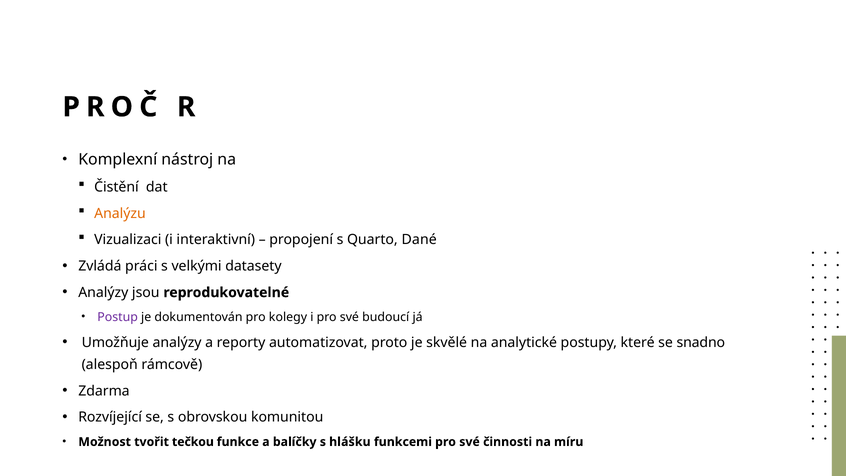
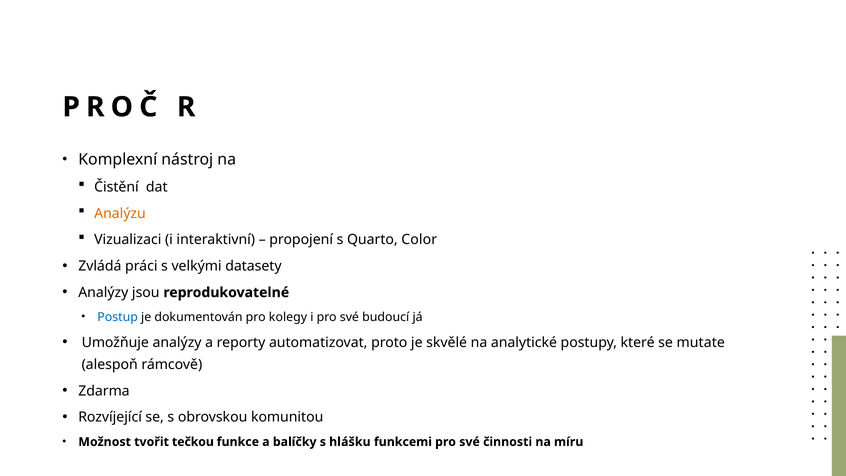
Dané: Dané -> Color
Postup colour: purple -> blue
snadno: snadno -> mutate
